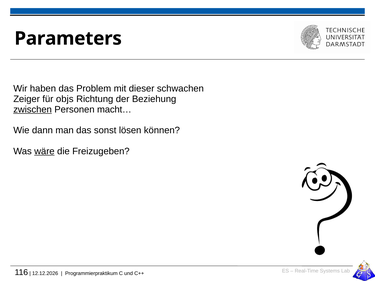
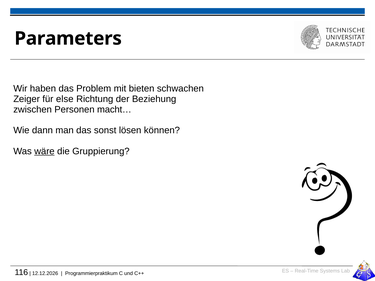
dieser: dieser -> bieten
objs: objs -> else
zwischen underline: present -> none
Freizugeben: Freizugeben -> Gruppierung
